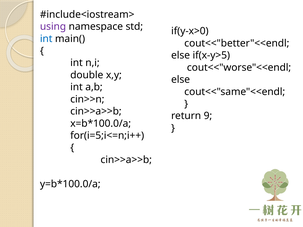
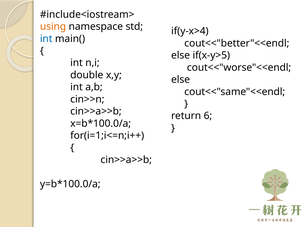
using colour: purple -> orange
if(y-x>0: if(y-x>0 -> if(y-x>4
9: 9 -> 6
for(i=5;i<=n;i++: for(i=5;i<=n;i++ -> for(i=1;i<=n;i++
